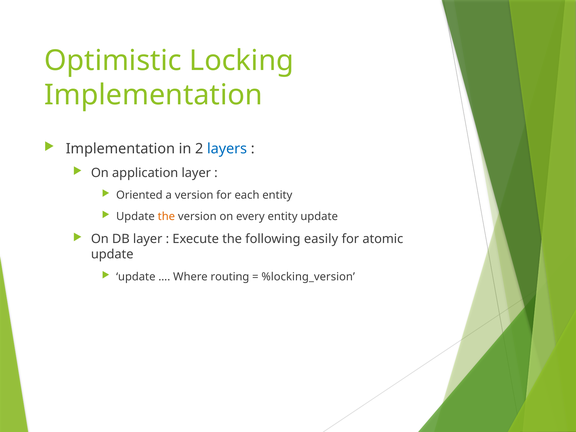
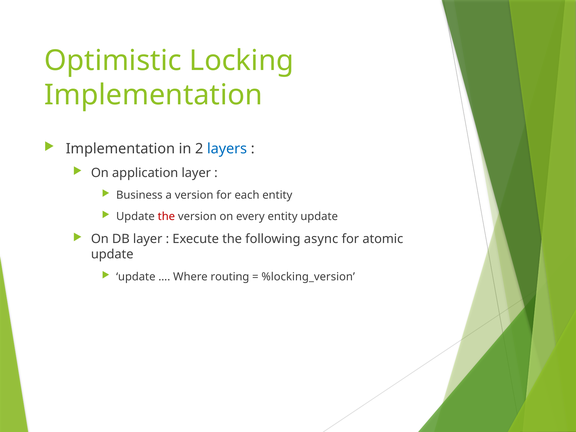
Oriented: Oriented -> Business
the at (166, 217) colour: orange -> red
easily: easily -> async
